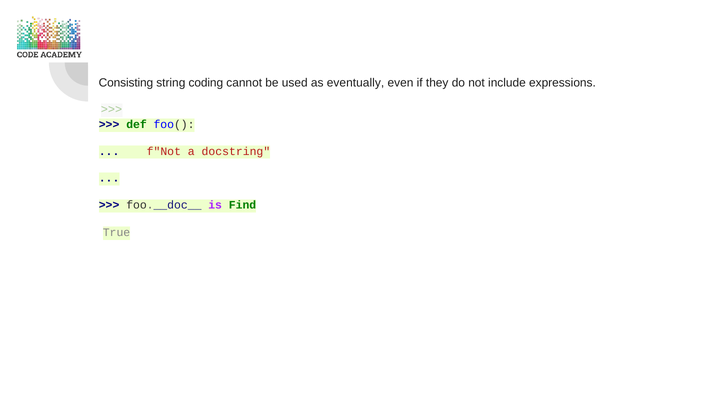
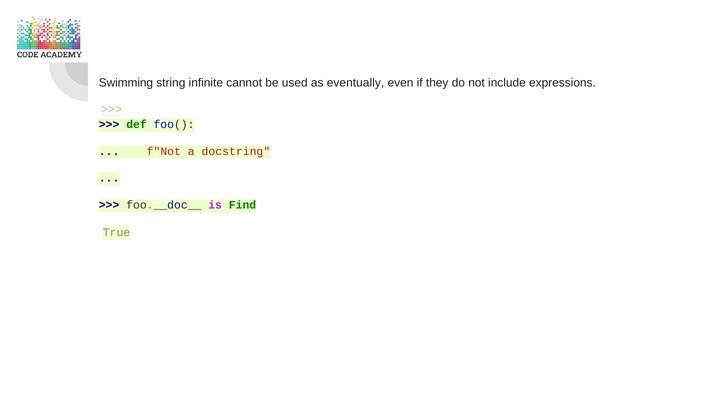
Consisting: Consisting -> Swimming
coding: coding -> infinite
